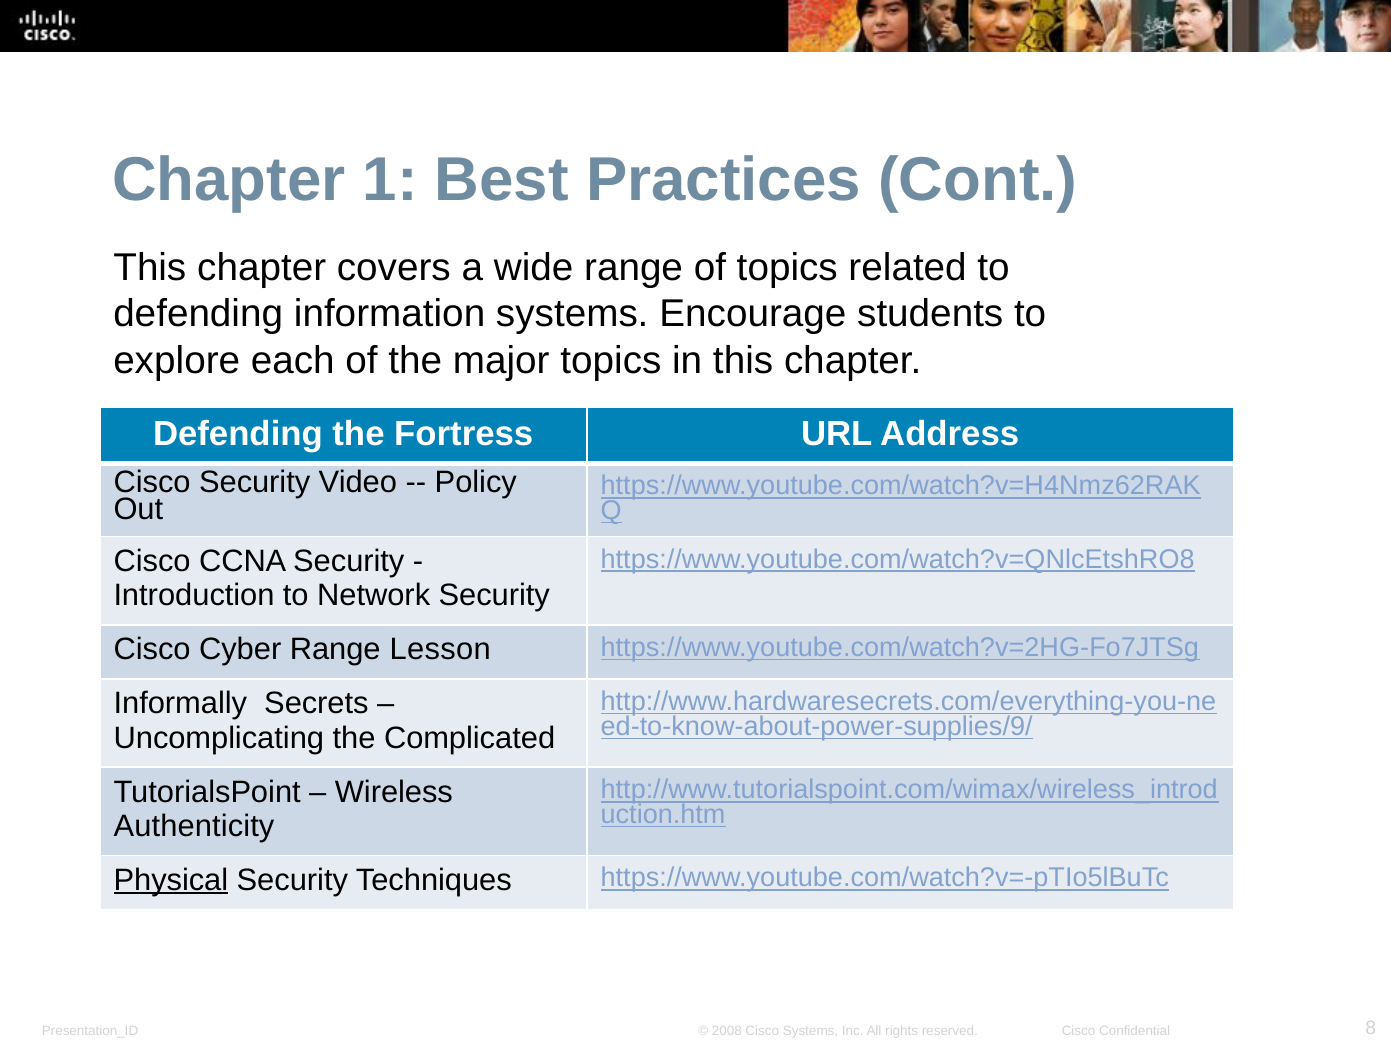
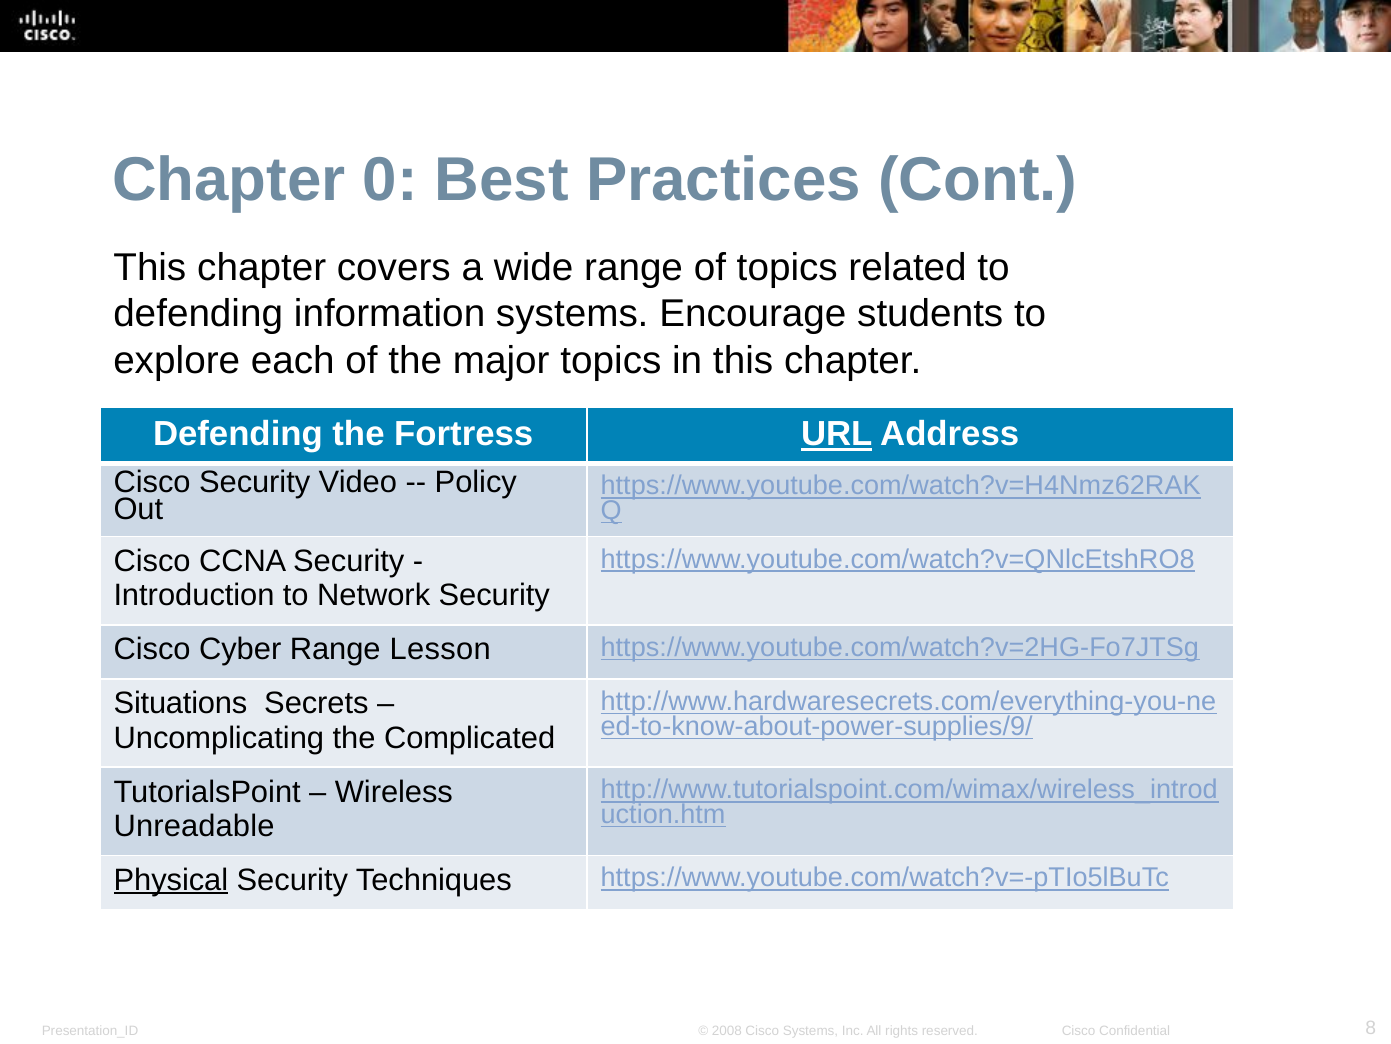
1: 1 -> 0
URL underline: none -> present
Informally: Informally -> Situations
Authenticity: Authenticity -> Unreadable
